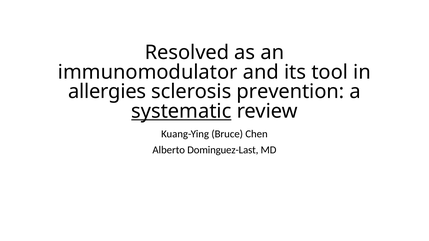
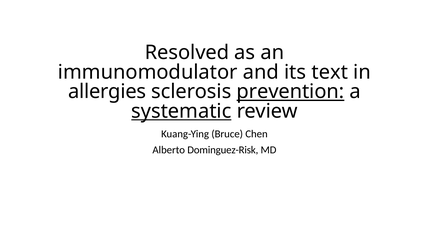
tool: tool -> text
prevention underline: none -> present
Dominguez-Last: Dominguez-Last -> Dominguez-Risk
